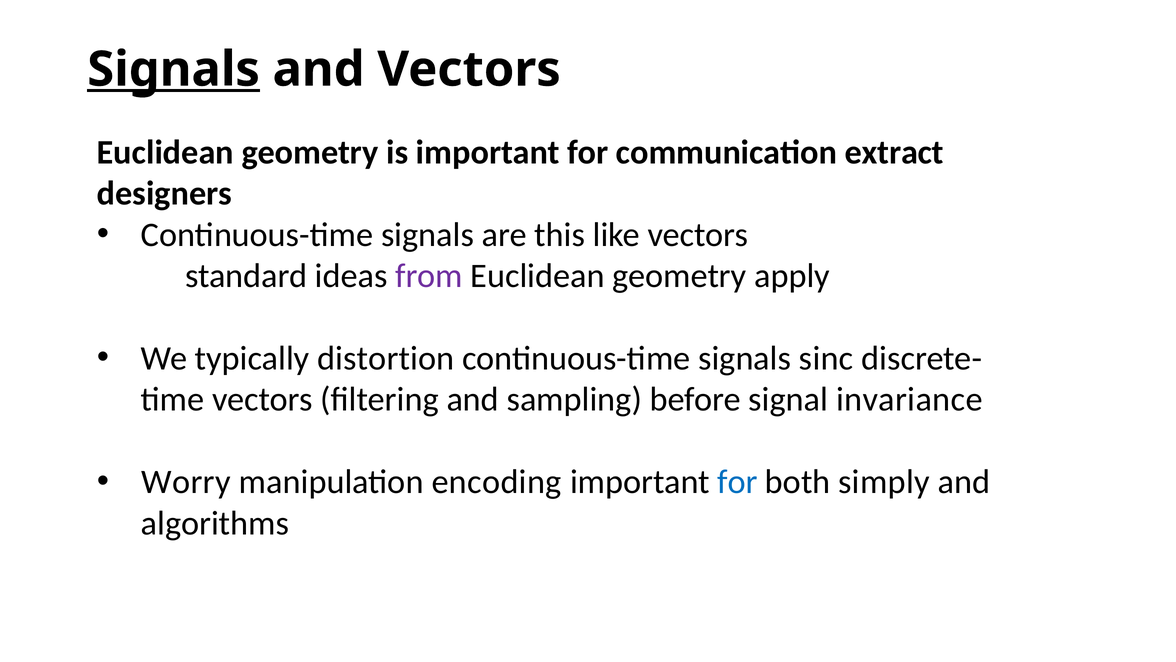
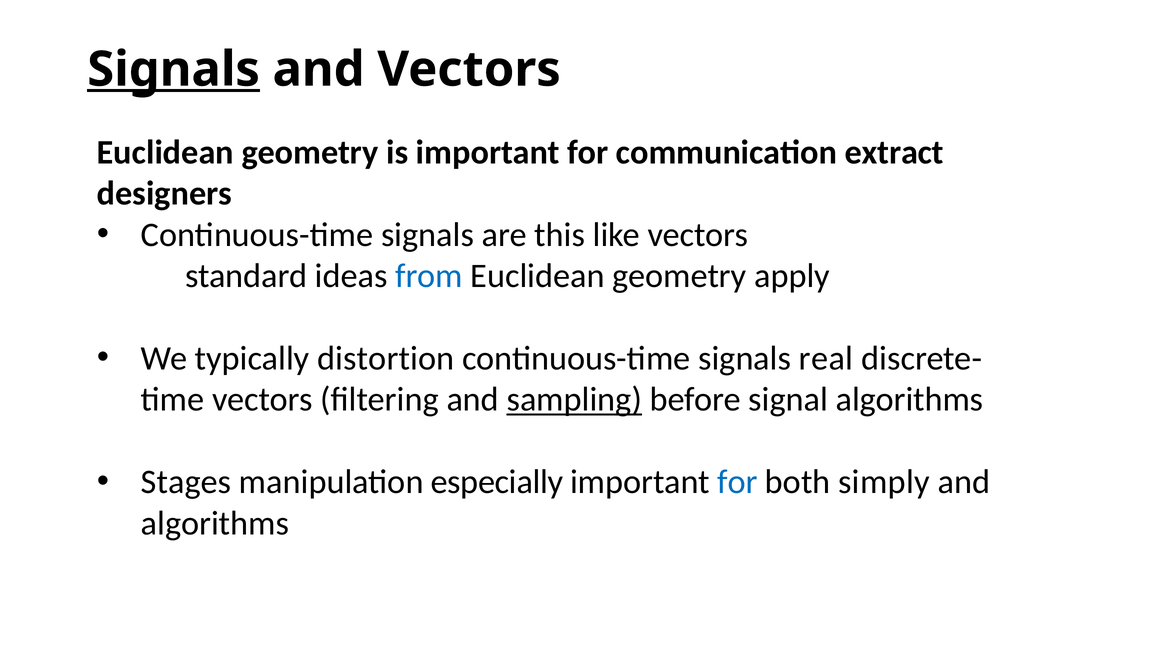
from colour: purple -> blue
sinc: sinc -> real
sampling underline: none -> present
signal invariance: invariance -> algorithms
Worry: Worry -> Stages
encoding: encoding -> especially
